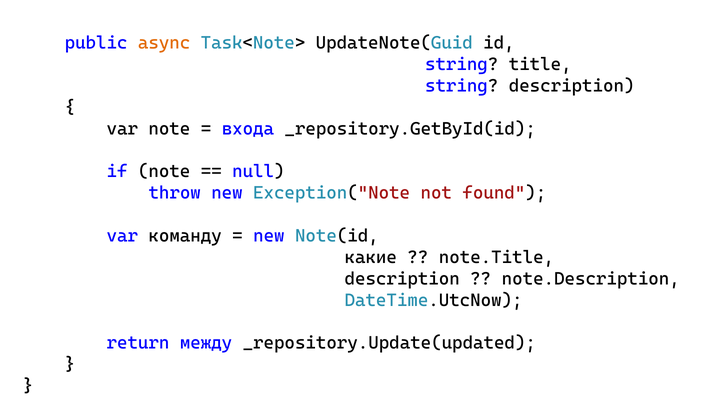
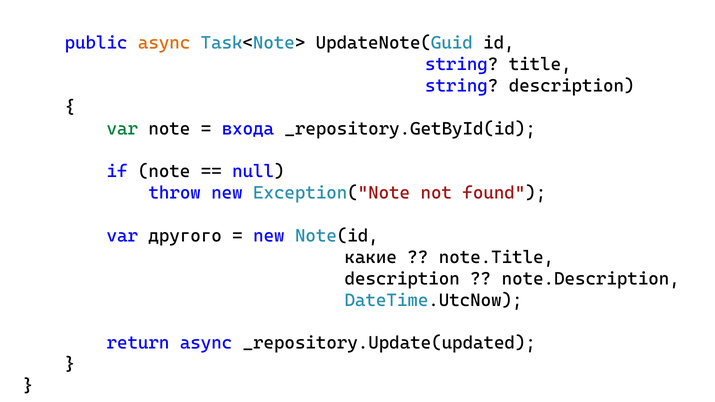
var at (122, 129) colour: black -> green
команду: команду -> другого
return между: между -> async
